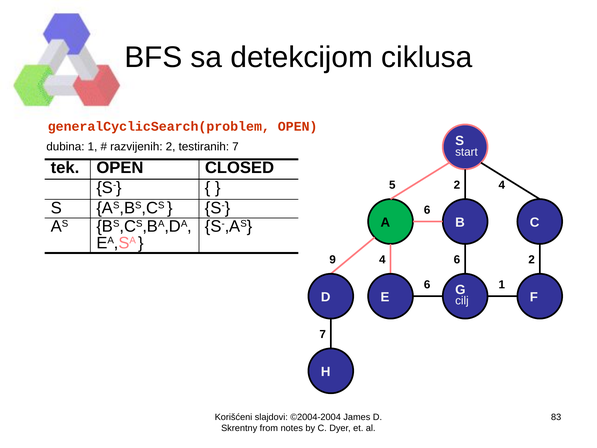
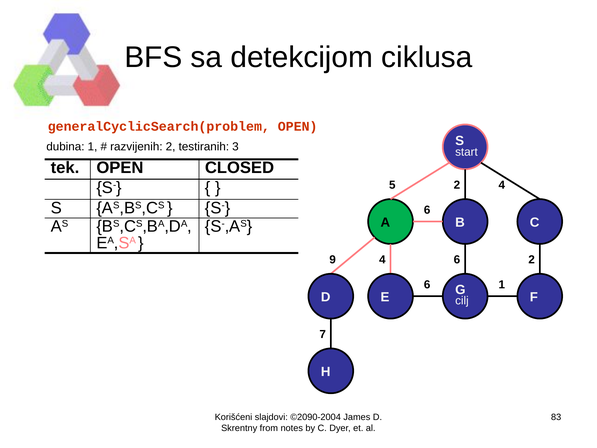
testiranih 7: 7 -> 3
©2004-2004: ©2004-2004 -> ©2090-2004
